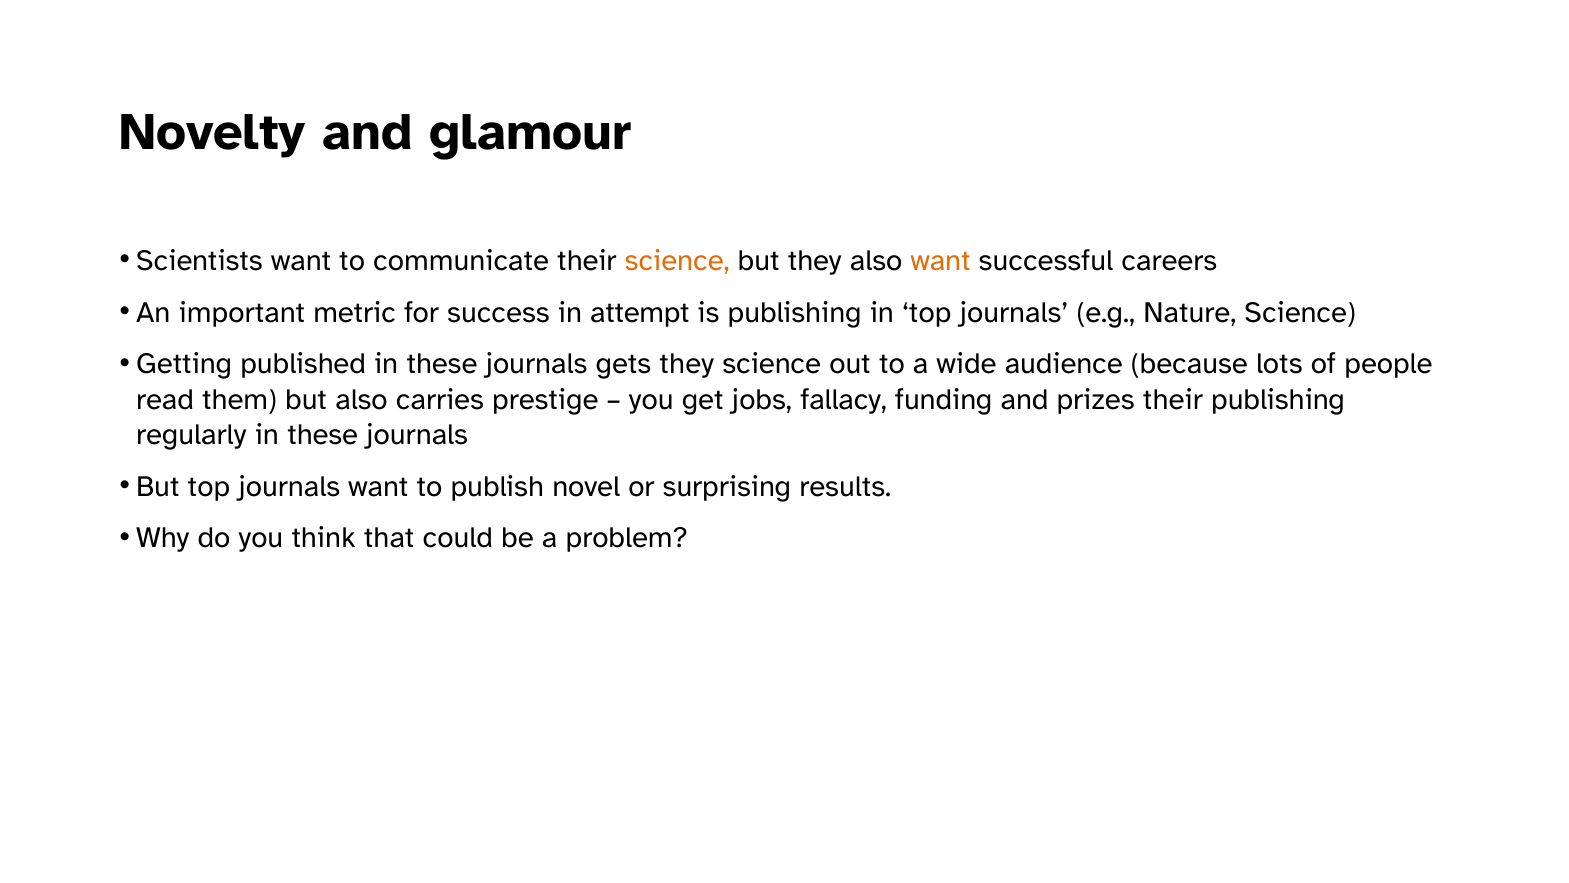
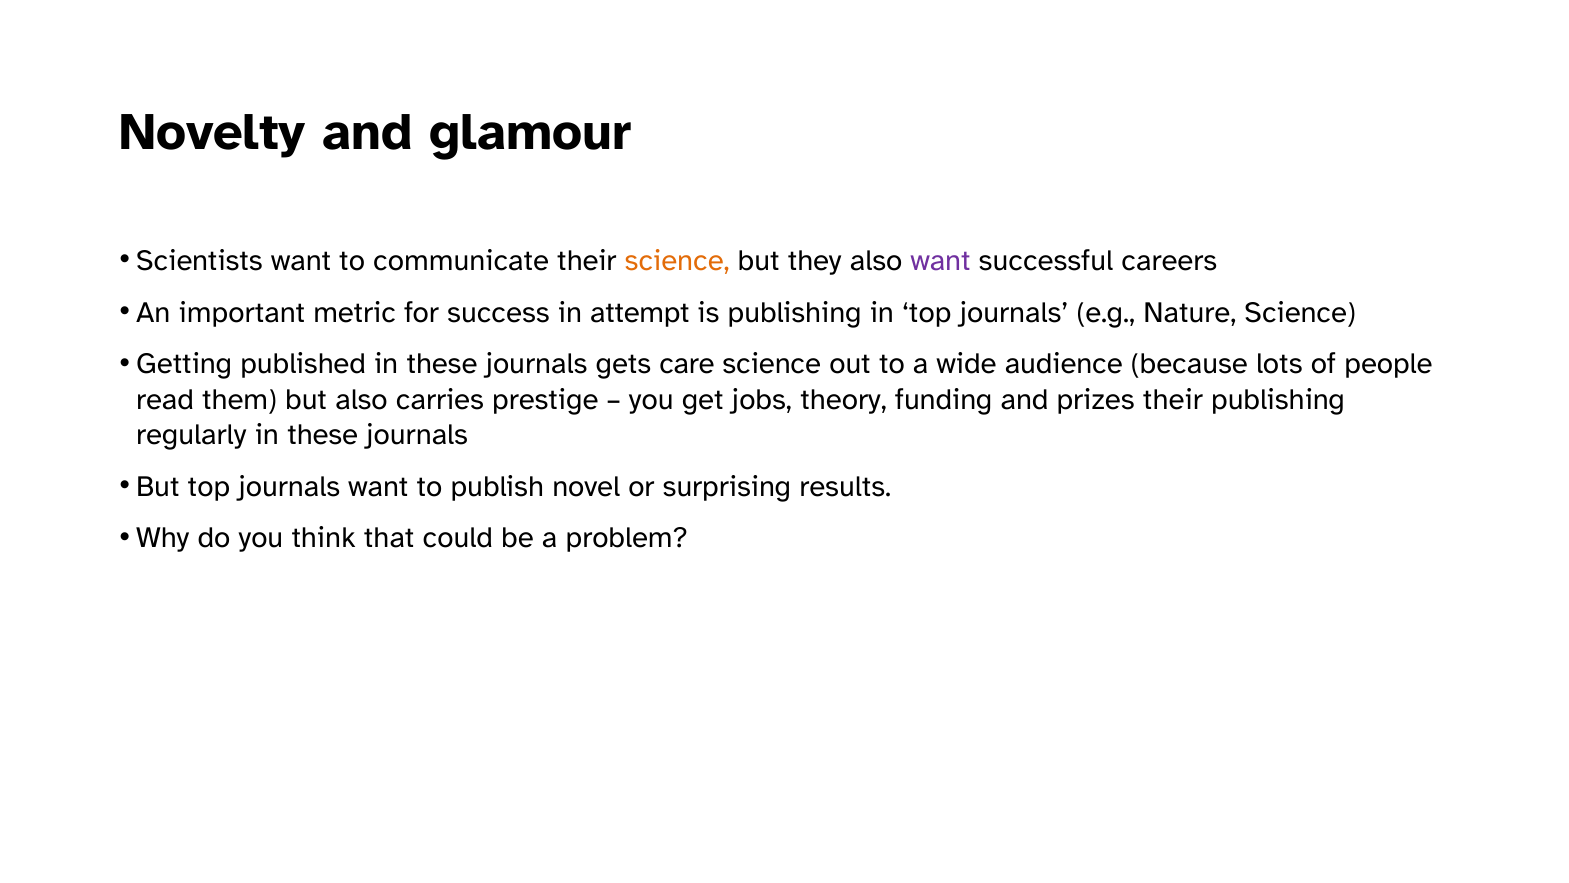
want at (941, 261) colour: orange -> purple
gets they: they -> care
fallacy: fallacy -> theory
